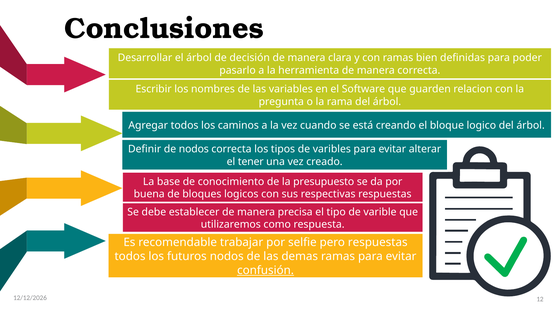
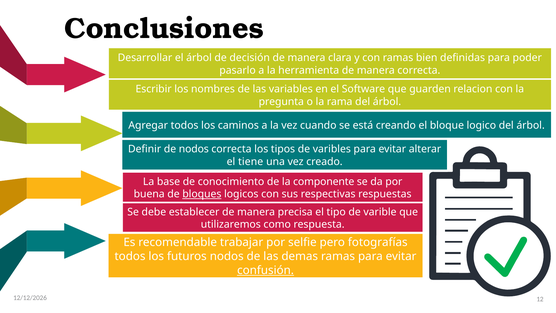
tener: tener -> tiene
presupuesto: presupuesto -> componente
bloques underline: none -> present
pero respuestas: respuestas -> fotografías
